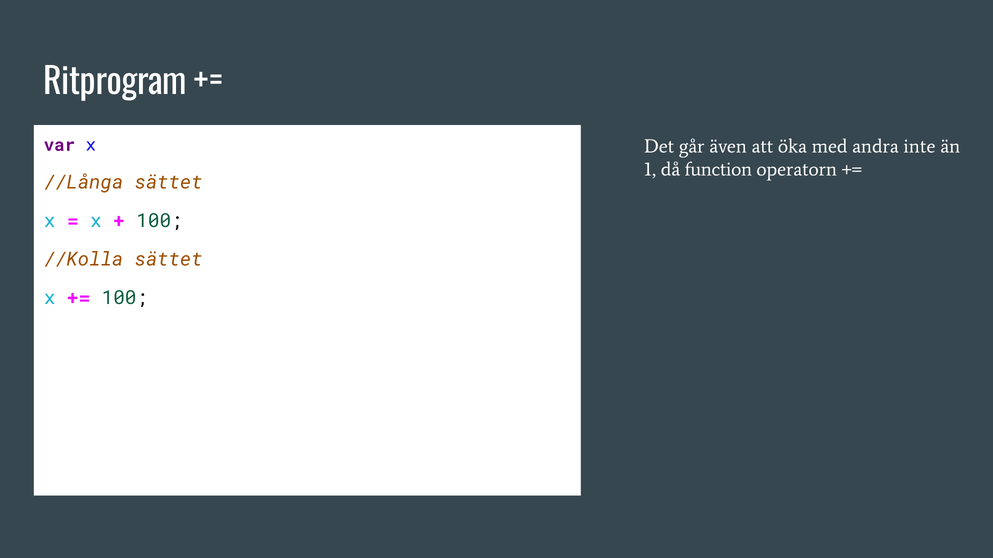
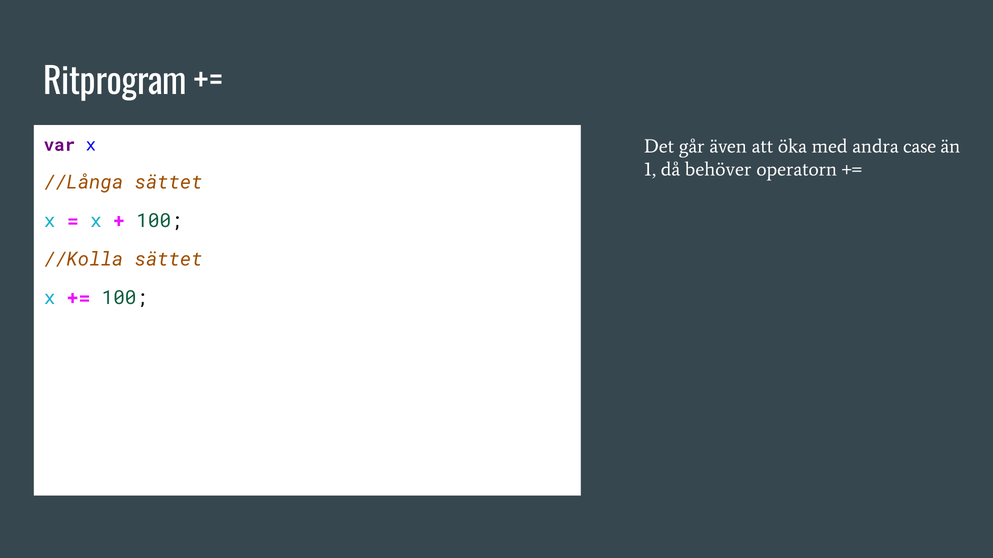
inte: inte -> case
function: function -> behöver
